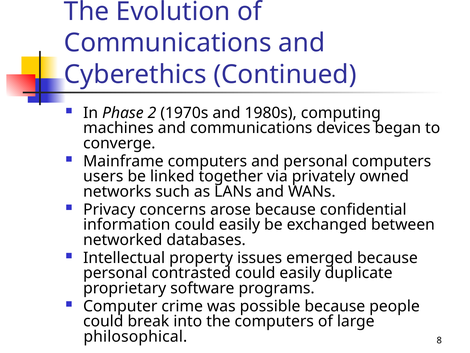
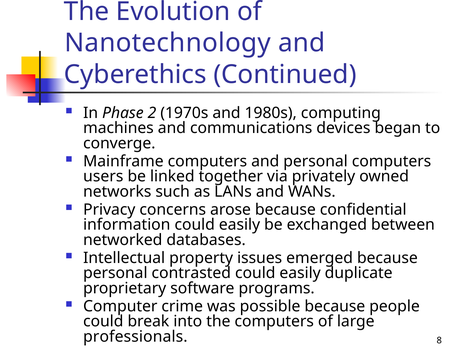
Communications at (168, 43): Communications -> Nanotechnology
philosophical: philosophical -> professionals
